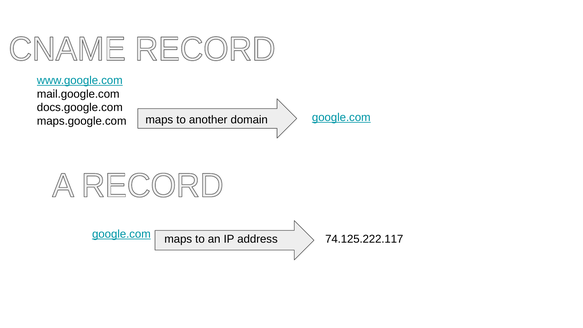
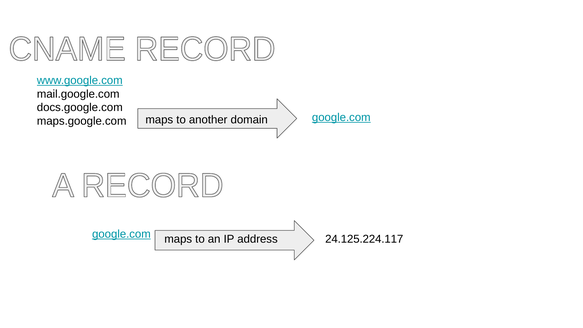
74.125.222.117: 74.125.222.117 -> 24.125.224.117
